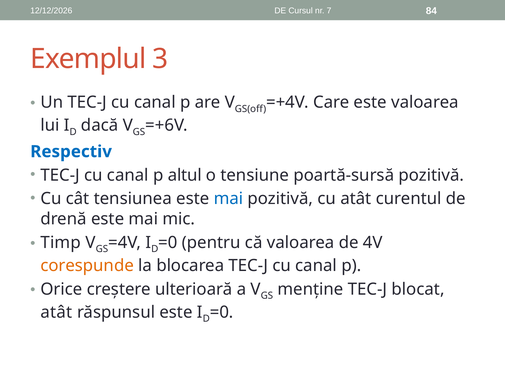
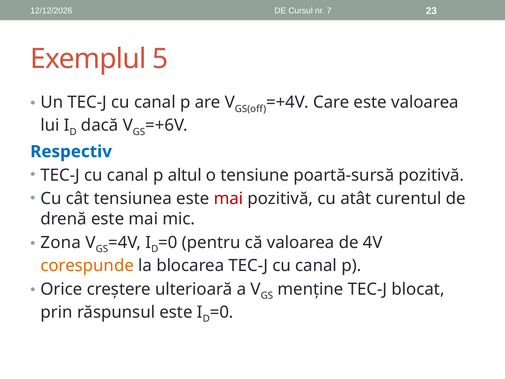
84: 84 -> 23
3: 3 -> 5
mai at (228, 199) colour: blue -> red
Timp: Timp -> Zona
atât at (56, 312): atât -> prin
